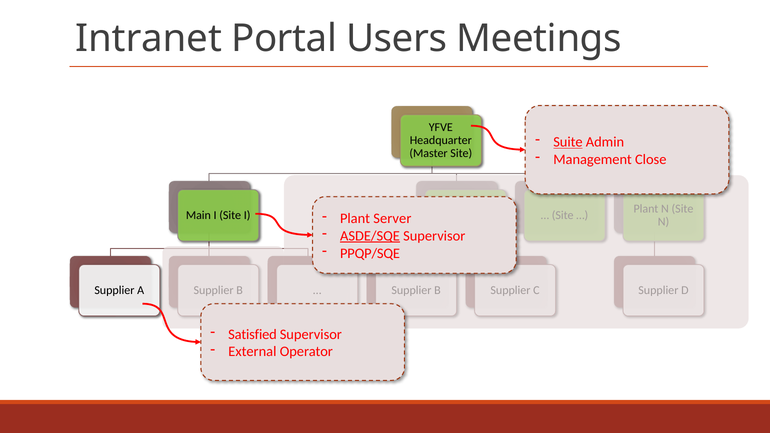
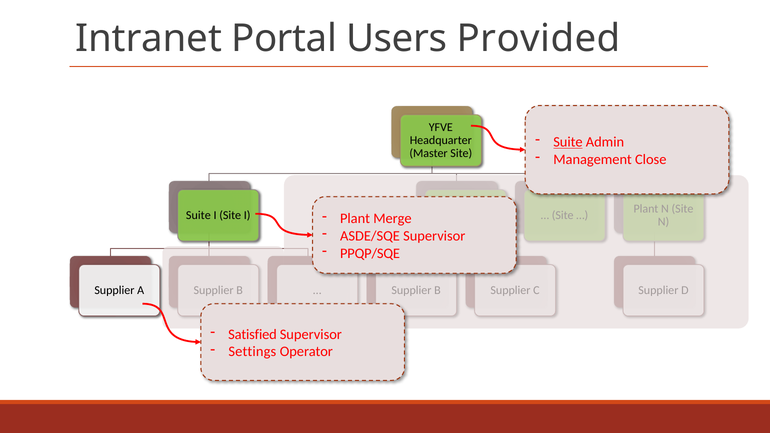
Meetings: Meetings -> Provided
Main at (198, 215): Main -> Suite
Server: Server -> Merge
ASDE/SQE underline: present -> none
External: External -> Settings
